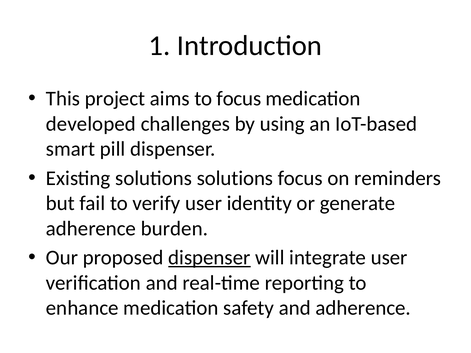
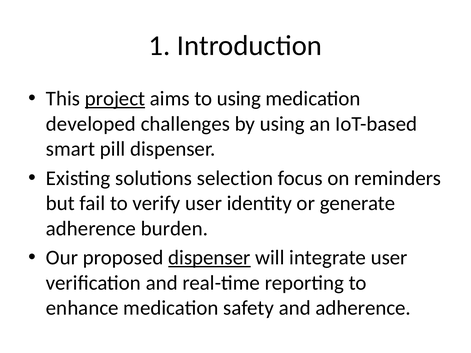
project underline: none -> present
to focus: focus -> using
solutions solutions: solutions -> selection
